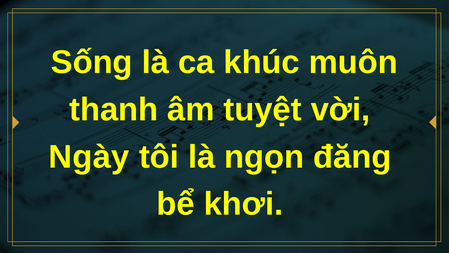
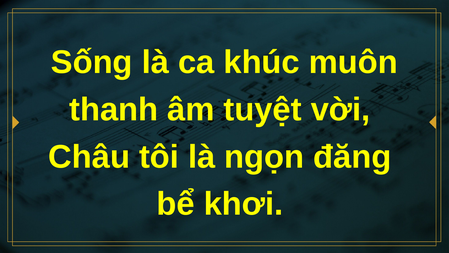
Ngày: Ngày -> Châu
